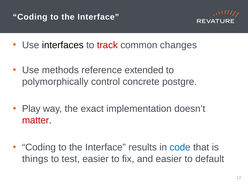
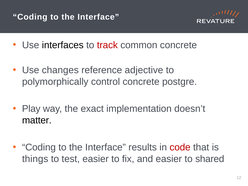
common changes: changes -> concrete
methods: methods -> changes
extended: extended -> adjective
matter colour: red -> black
code colour: blue -> red
default: default -> shared
